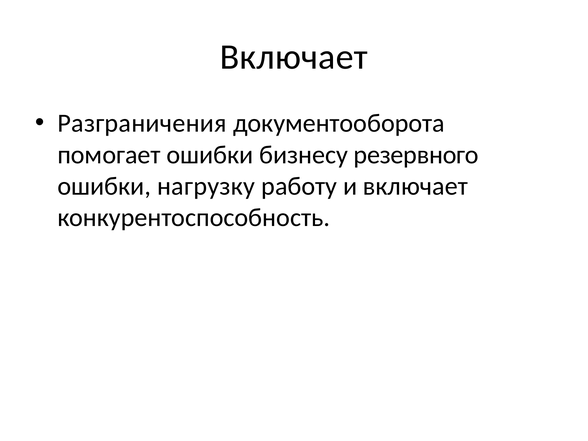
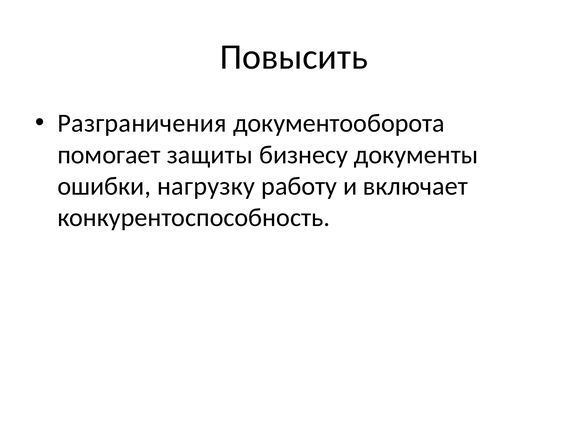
Включает at (294, 57): Включает -> Повысить
помогает ошибки: ошибки -> защиты
резервного: резервного -> документы
